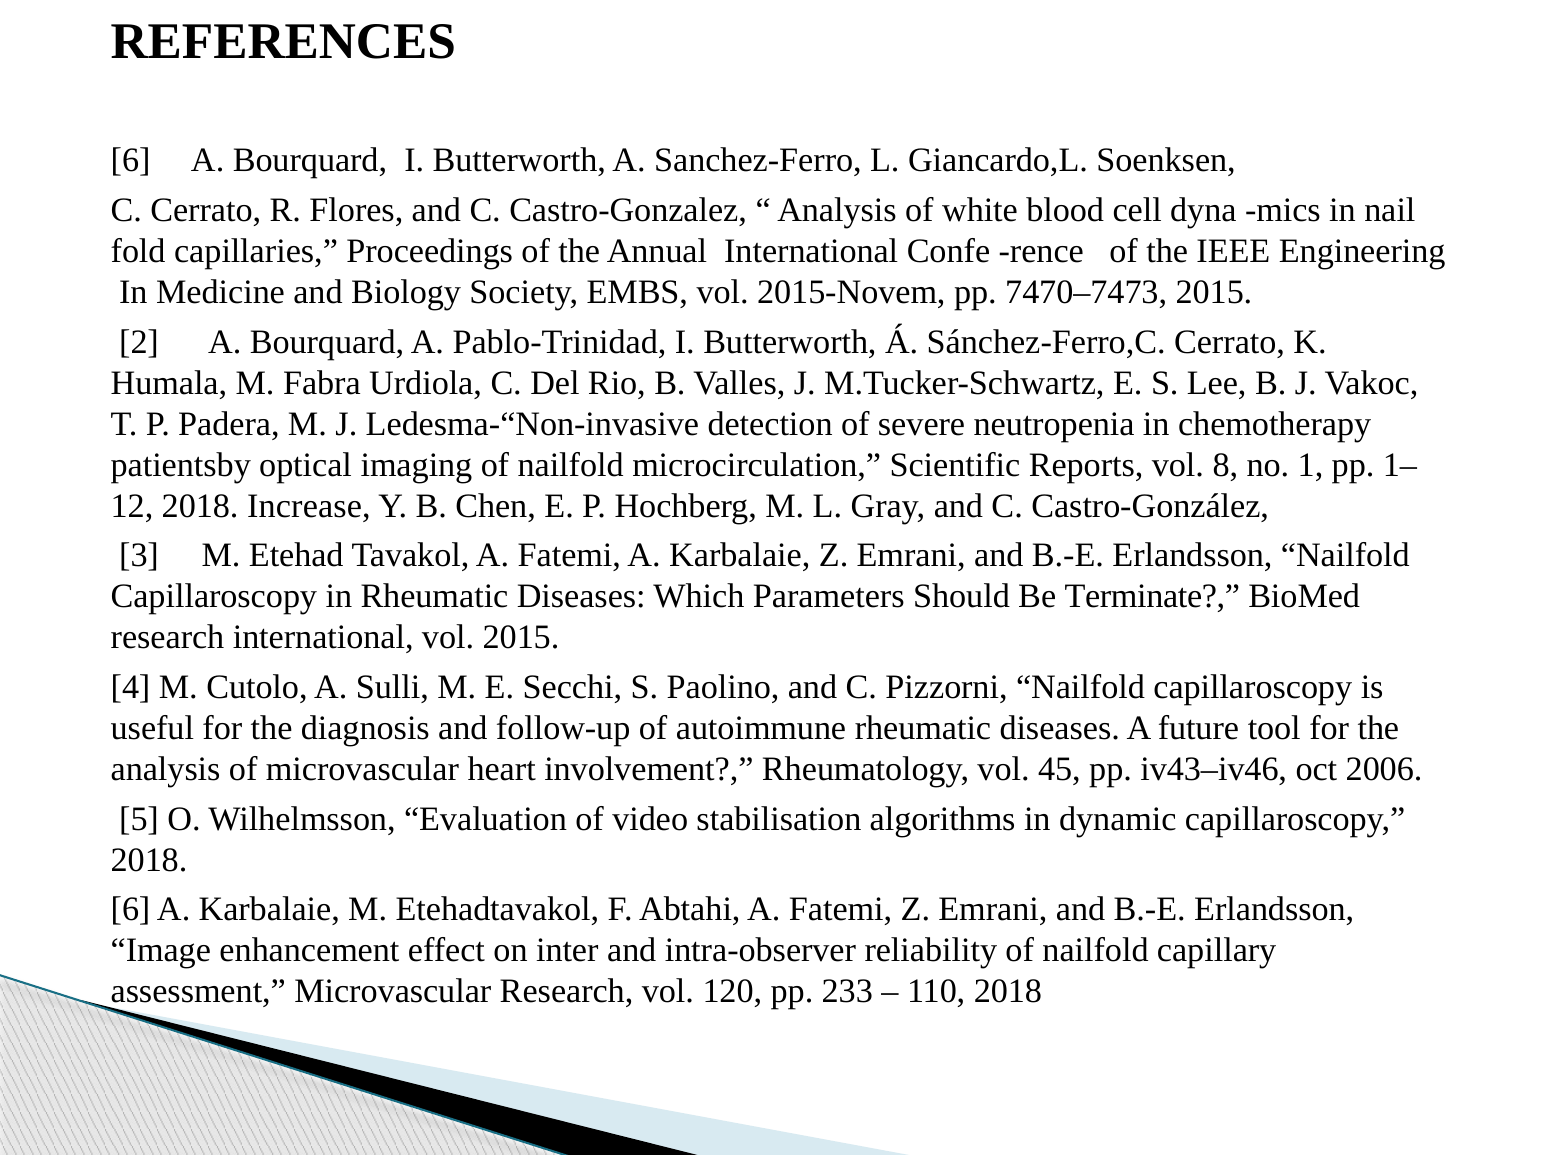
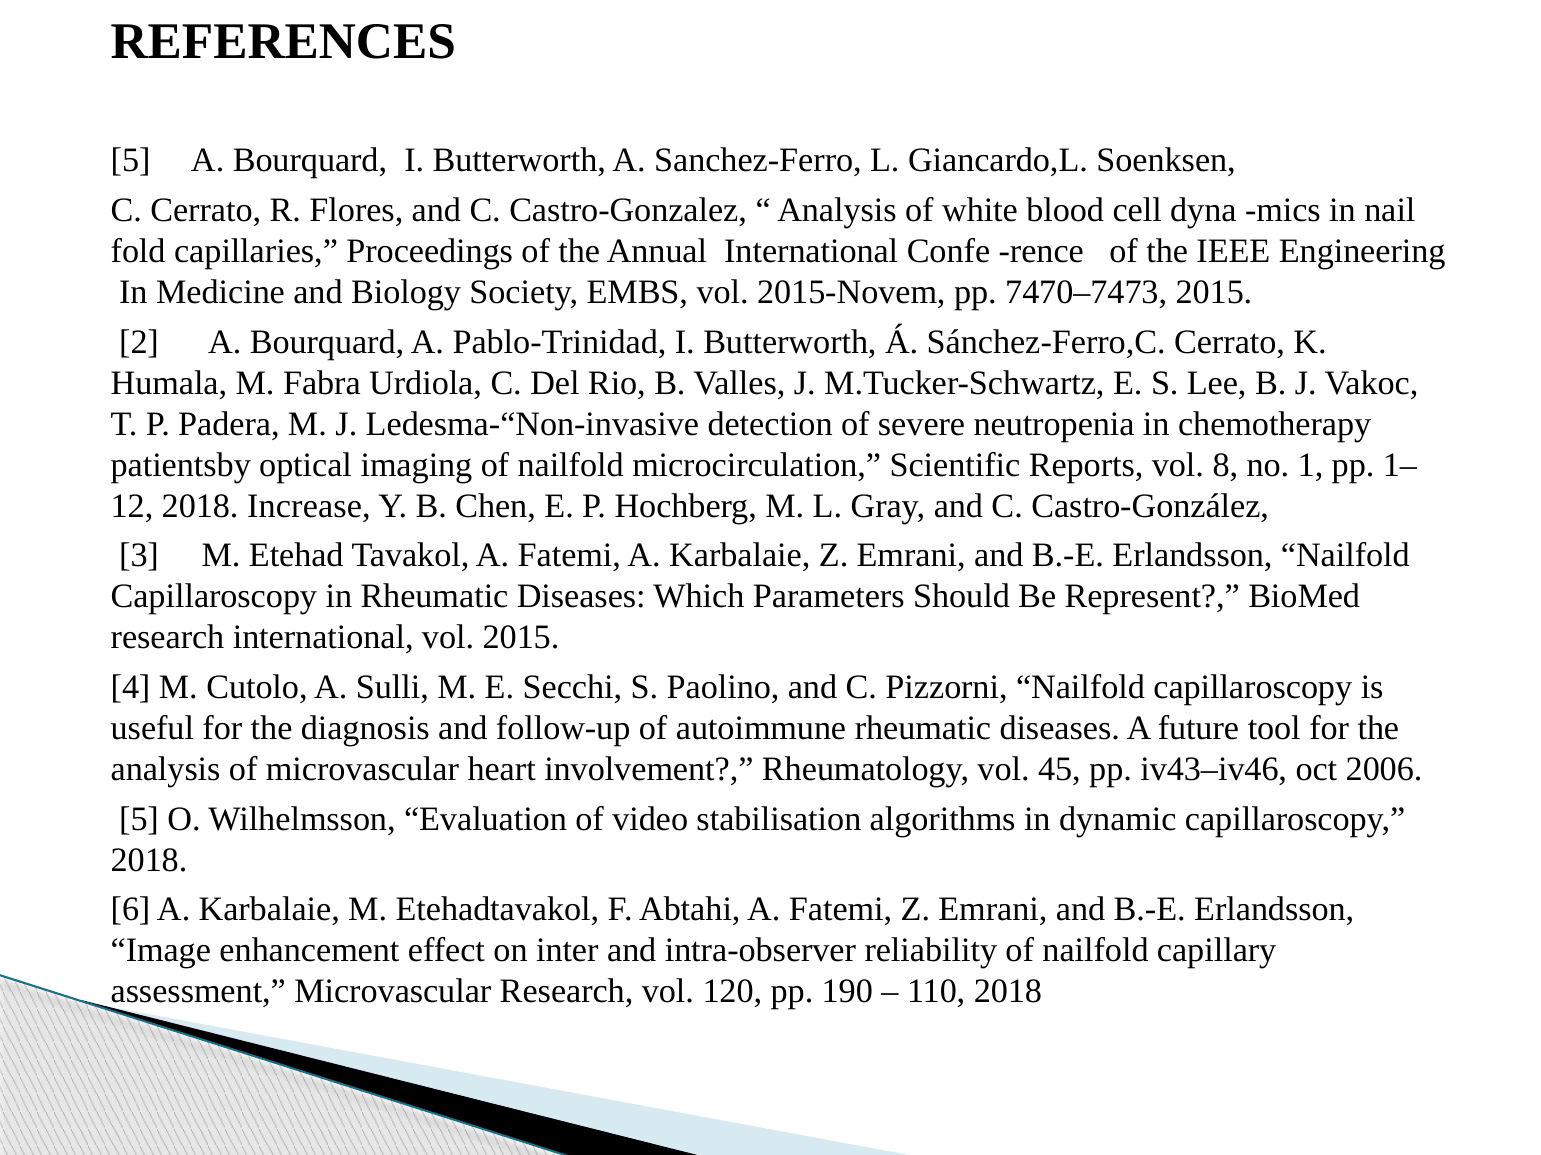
6 at (131, 161): 6 -> 5
Terminate: Terminate -> Represent
233: 233 -> 190
